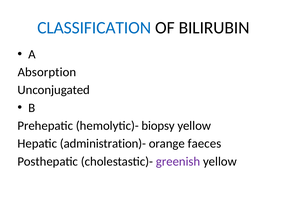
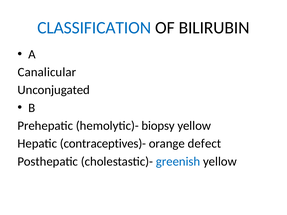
Absorption: Absorption -> Canalicular
administration)-: administration)- -> contraceptives)-
faeces: faeces -> defect
greenish colour: purple -> blue
